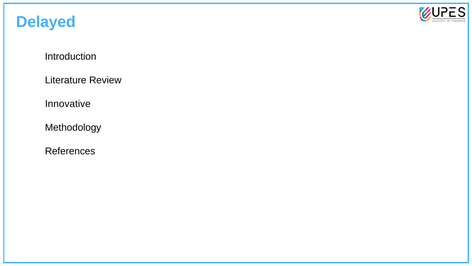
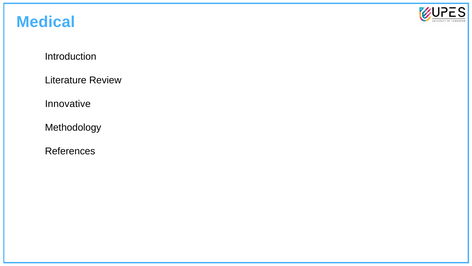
Delayed: Delayed -> Medical
